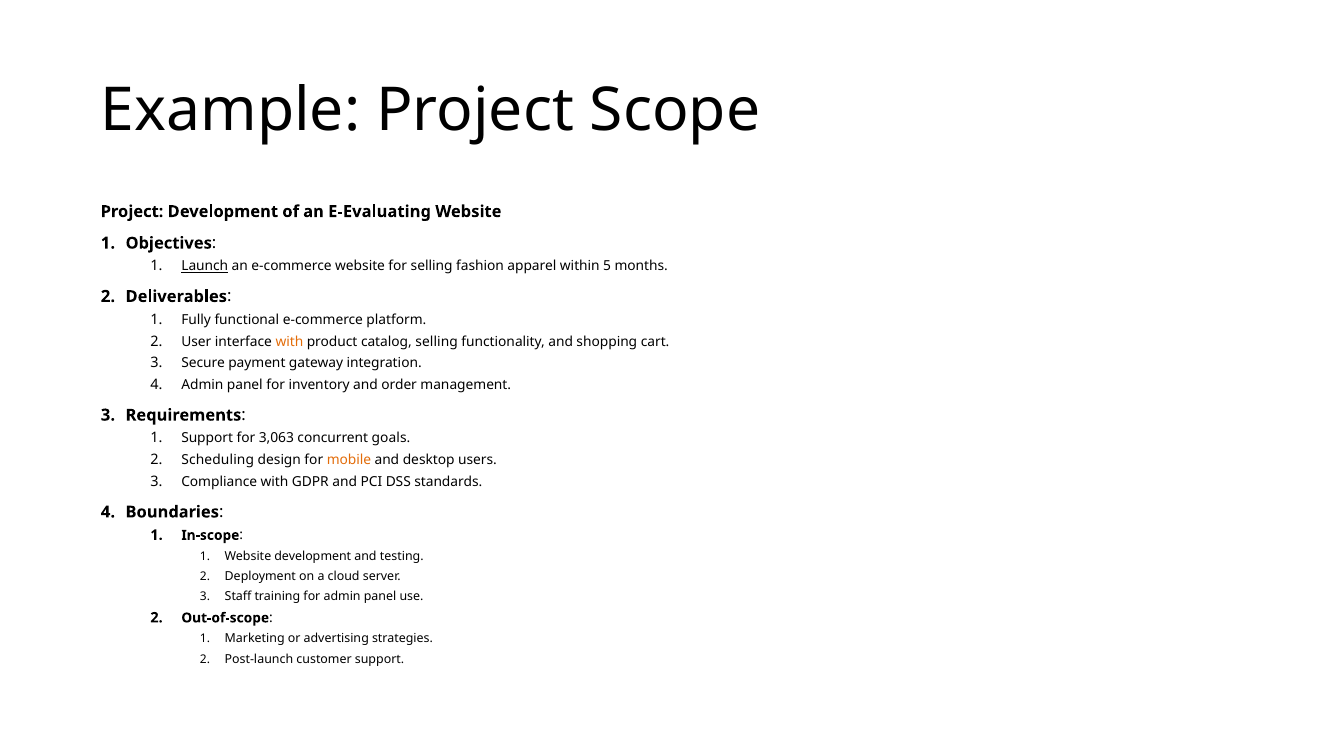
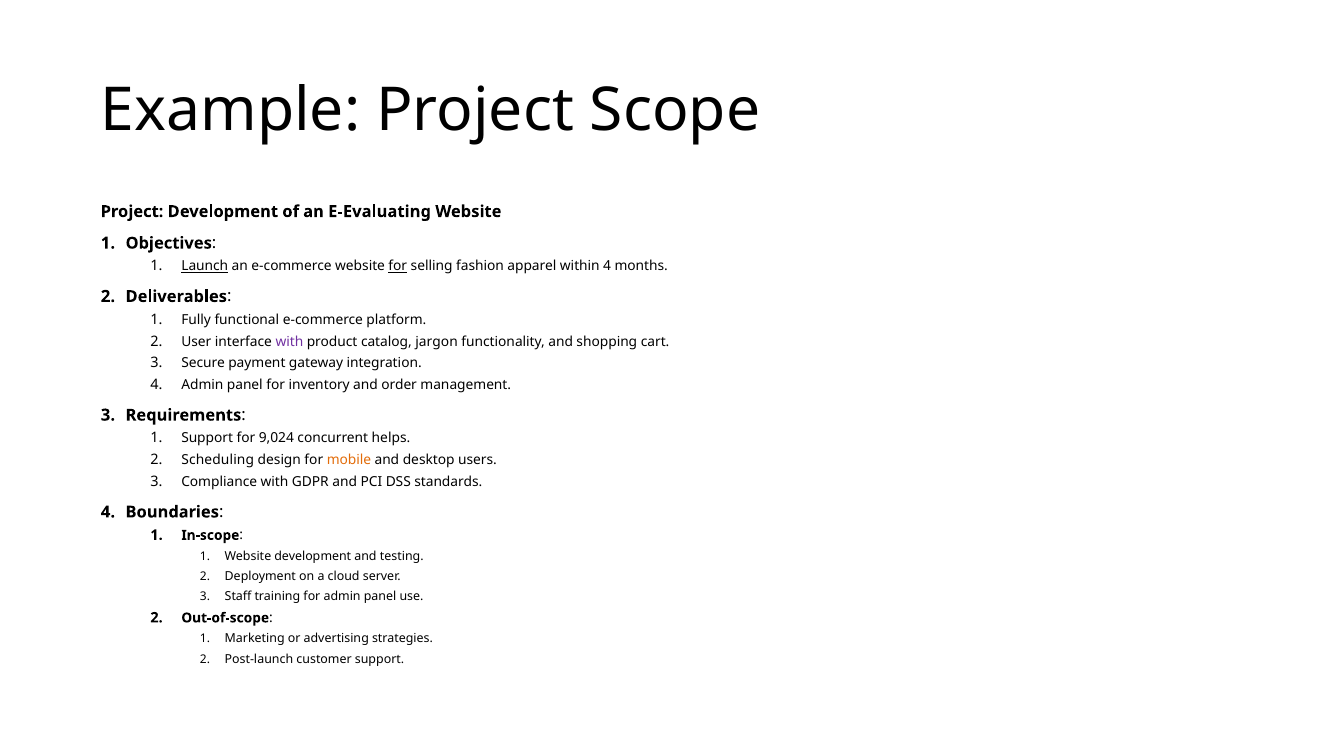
for at (398, 267) underline: none -> present
within 5: 5 -> 4
with at (289, 342) colour: orange -> purple
catalog selling: selling -> jargon
3,063: 3,063 -> 9,024
goals: goals -> helps
